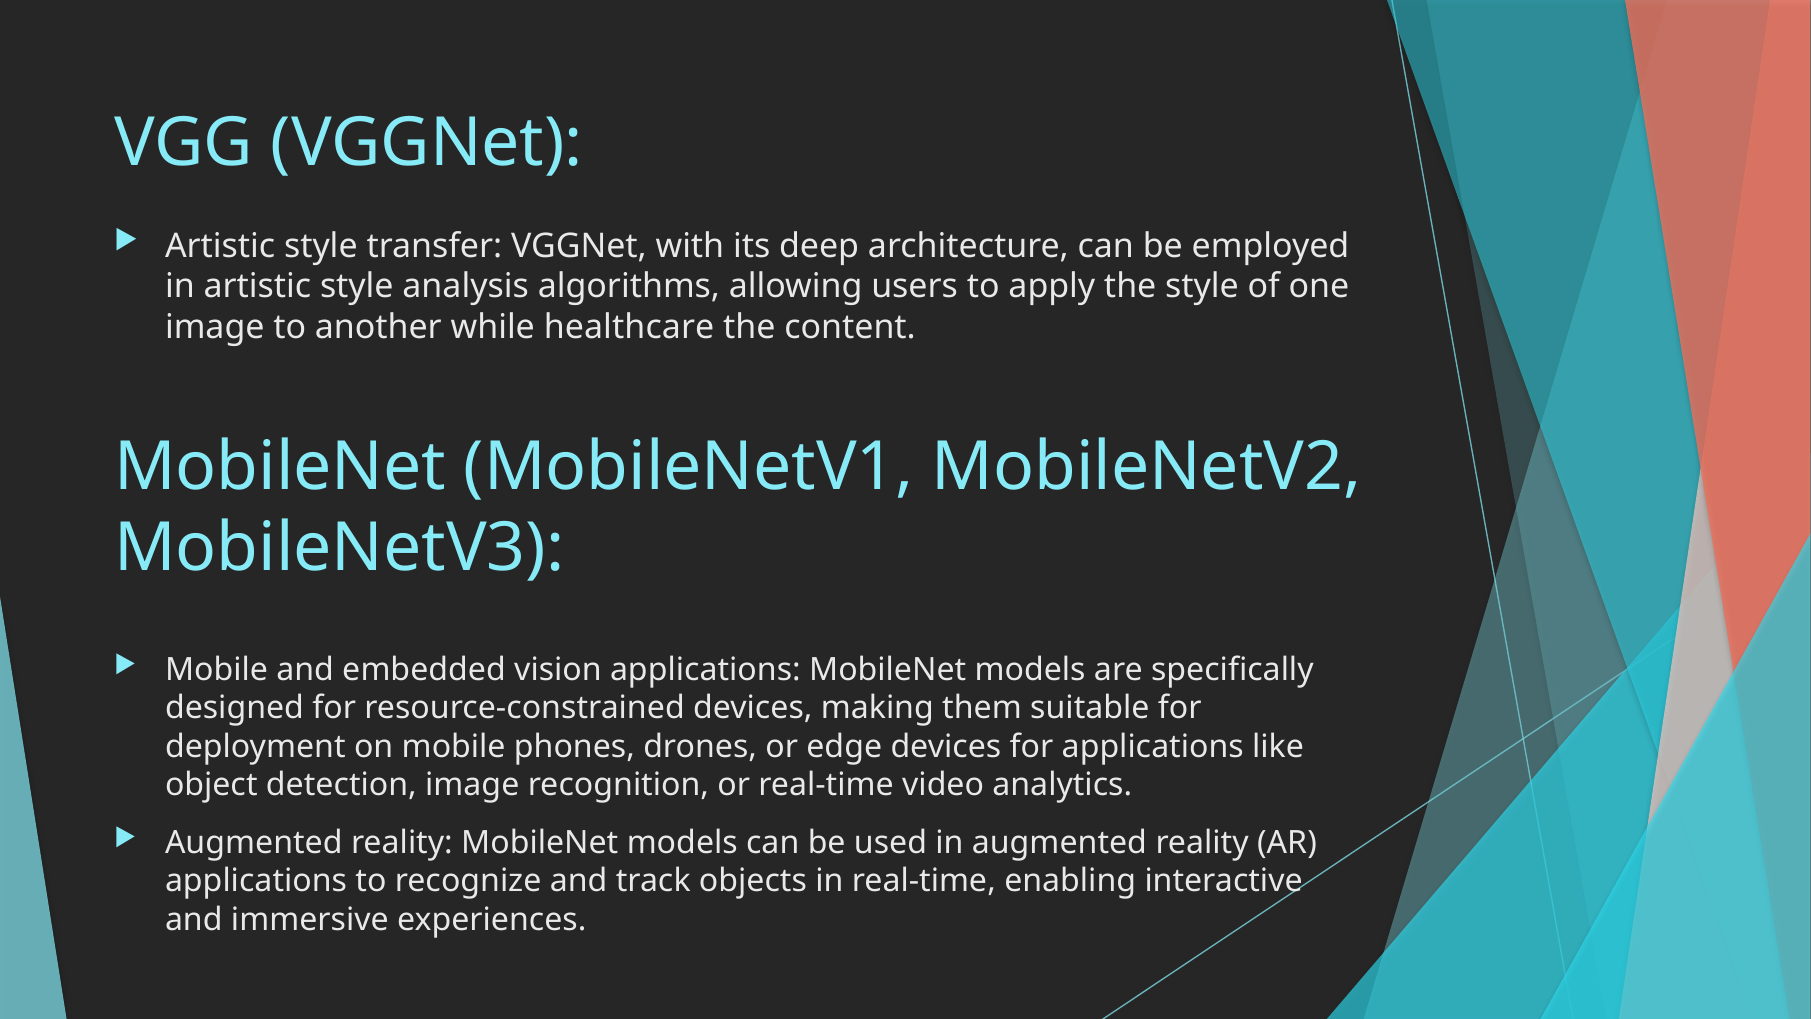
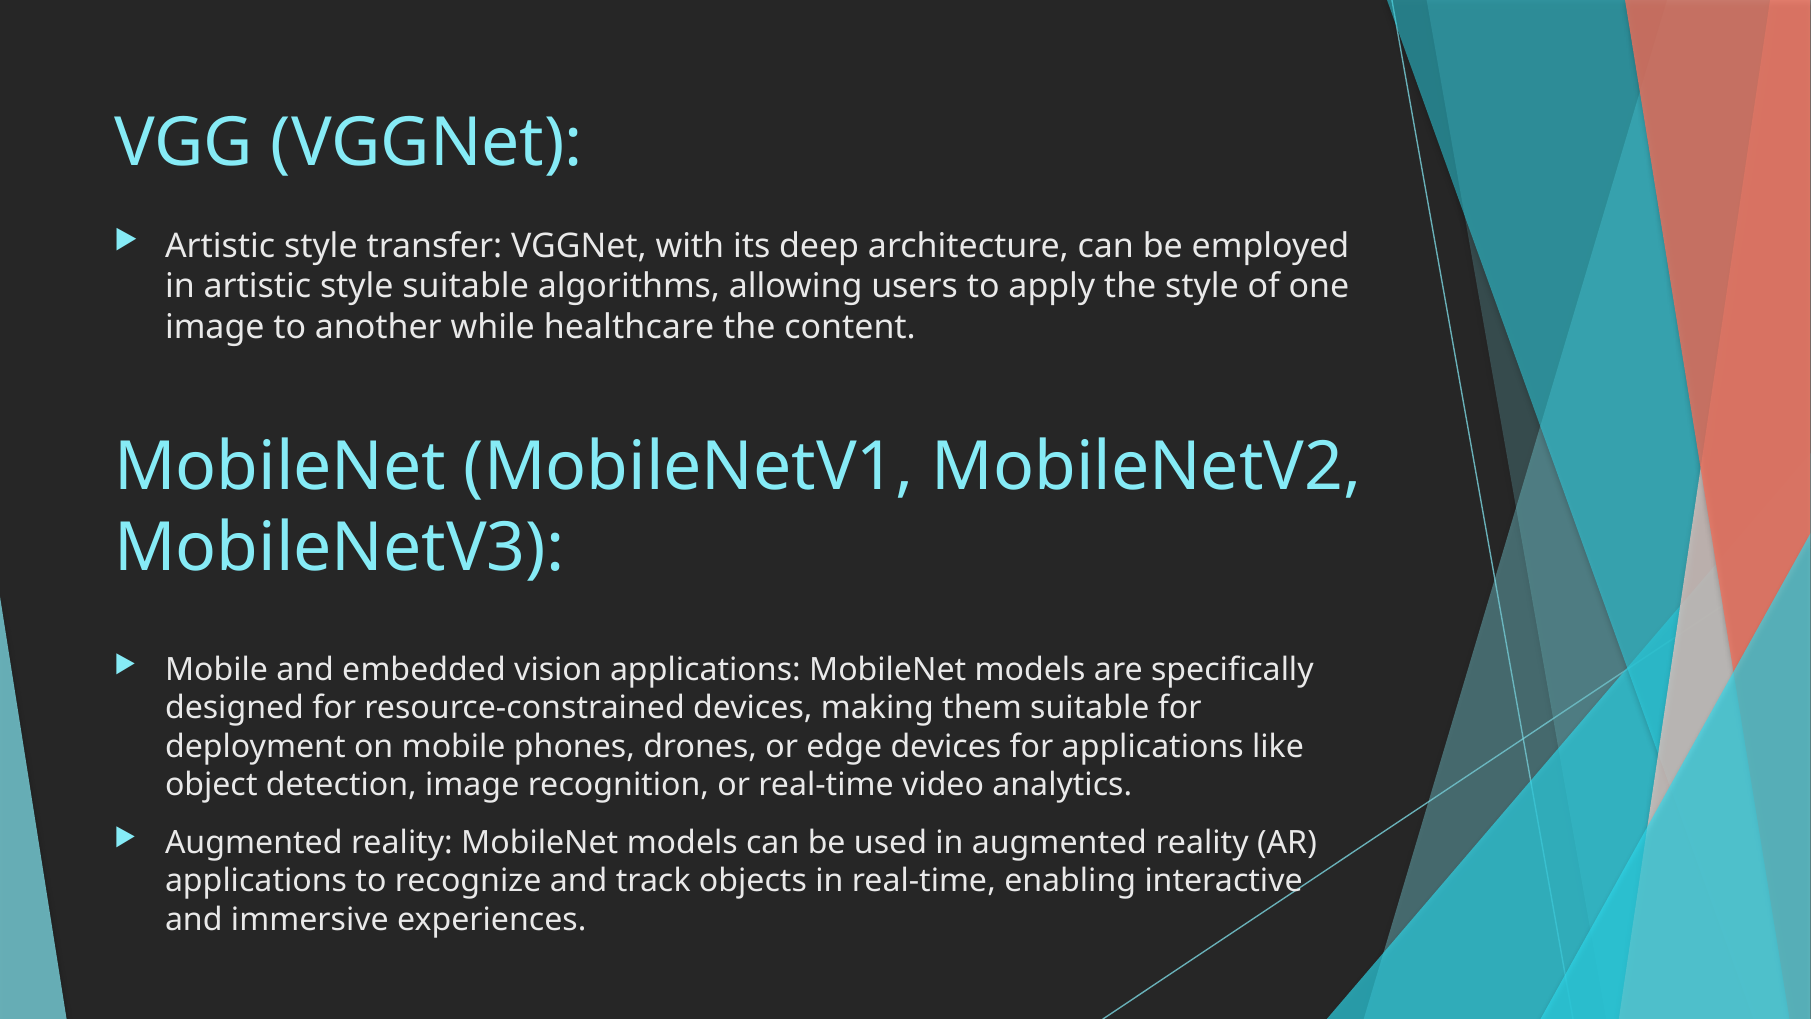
style analysis: analysis -> suitable
